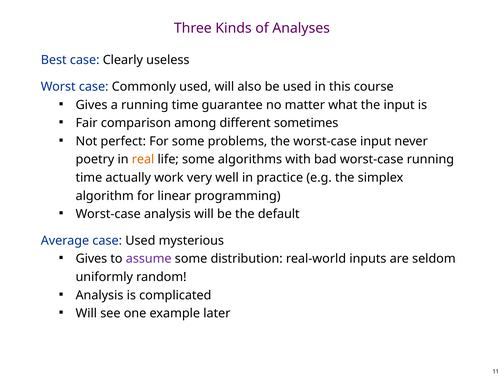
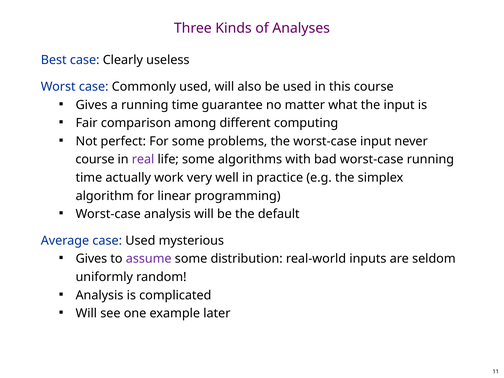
sometimes: sometimes -> computing
poetry at (95, 159): poetry -> course
real colour: orange -> purple
